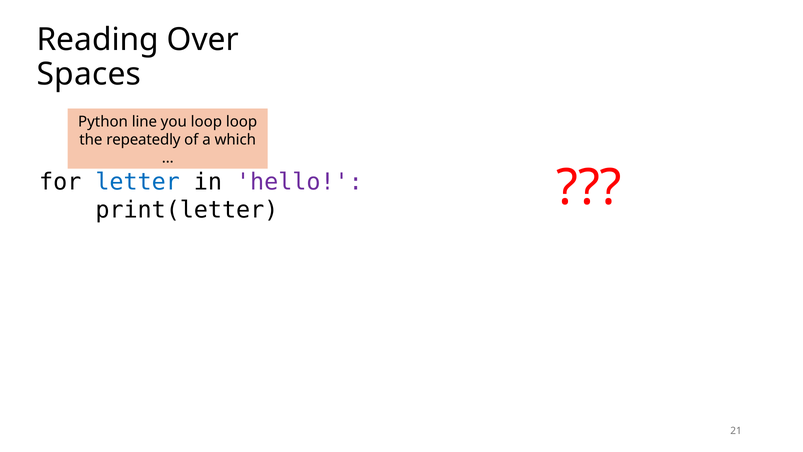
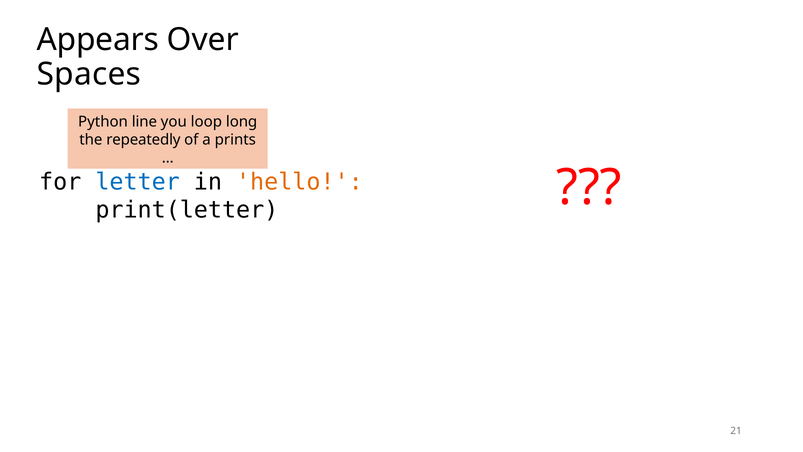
Reading: Reading -> Appears
loop loop: loop -> long
which: which -> prints
hello colour: purple -> orange
